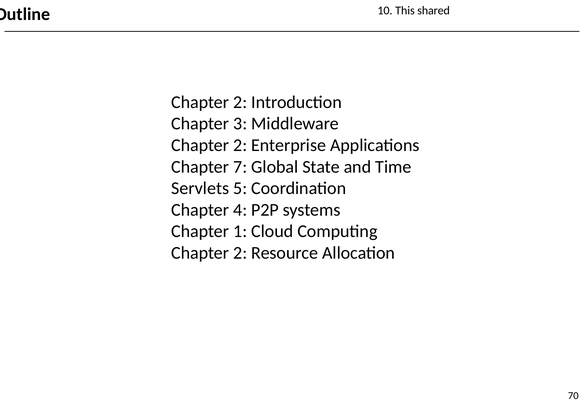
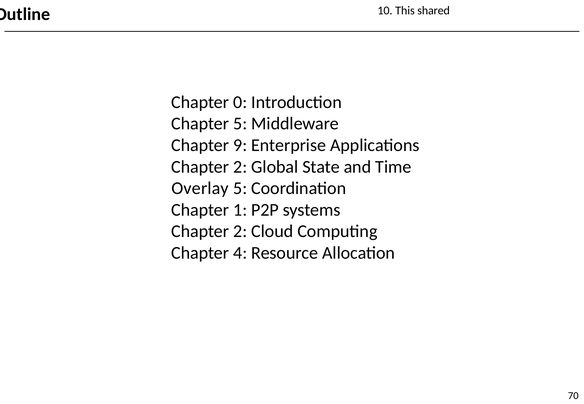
2 at (240, 102): 2 -> 0
Chapter 3: 3 -> 5
2 at (240, 145): 2 -> 9
7 at (240, 167): 7 -> 2
Servlets: Servlets -> Overlay
4: 4 -> 1
1 at (240, 232): 1 -> 2
2 at (240, 253): 2 -> 4
